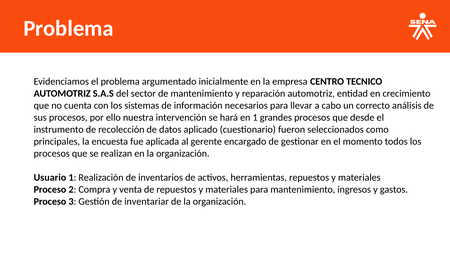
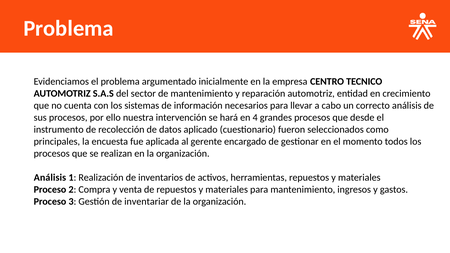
en 1: 1 -> 4
Usuario at (50, 178): Usuario -> Análisis
